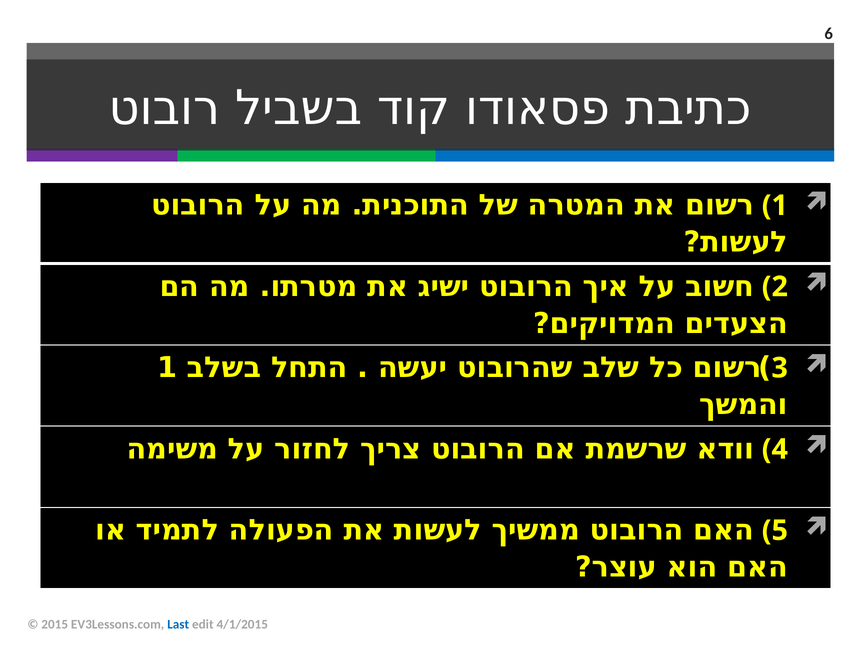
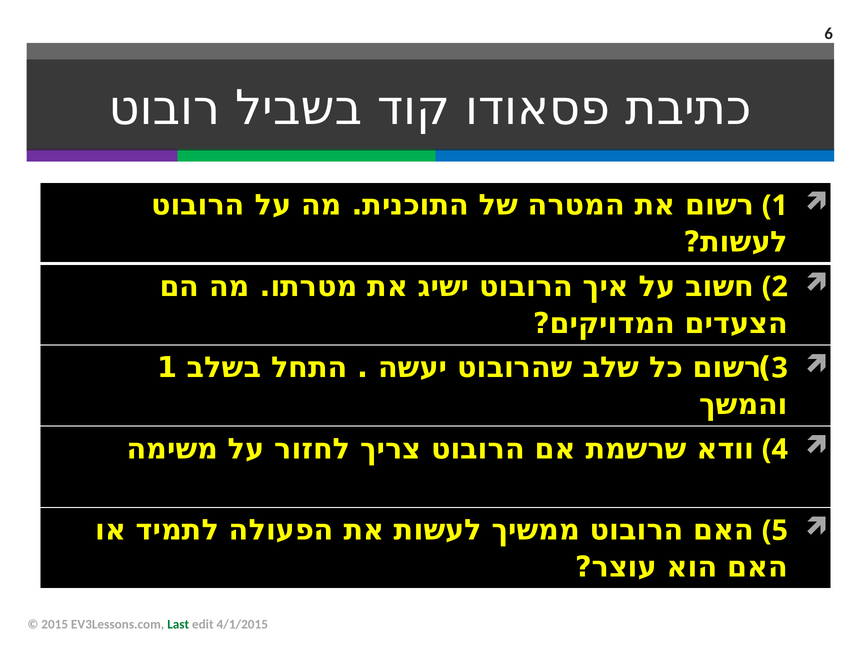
Last colour: blue -> green
